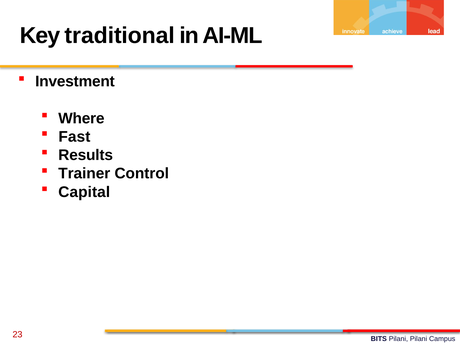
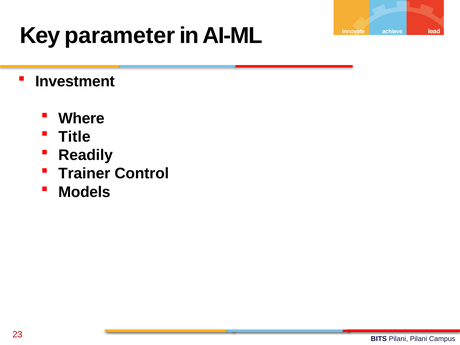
traditional: traditional -> parameter
Fast: Fast -> Title
Results: Results -> Readily
Capital: Capital -> Models
